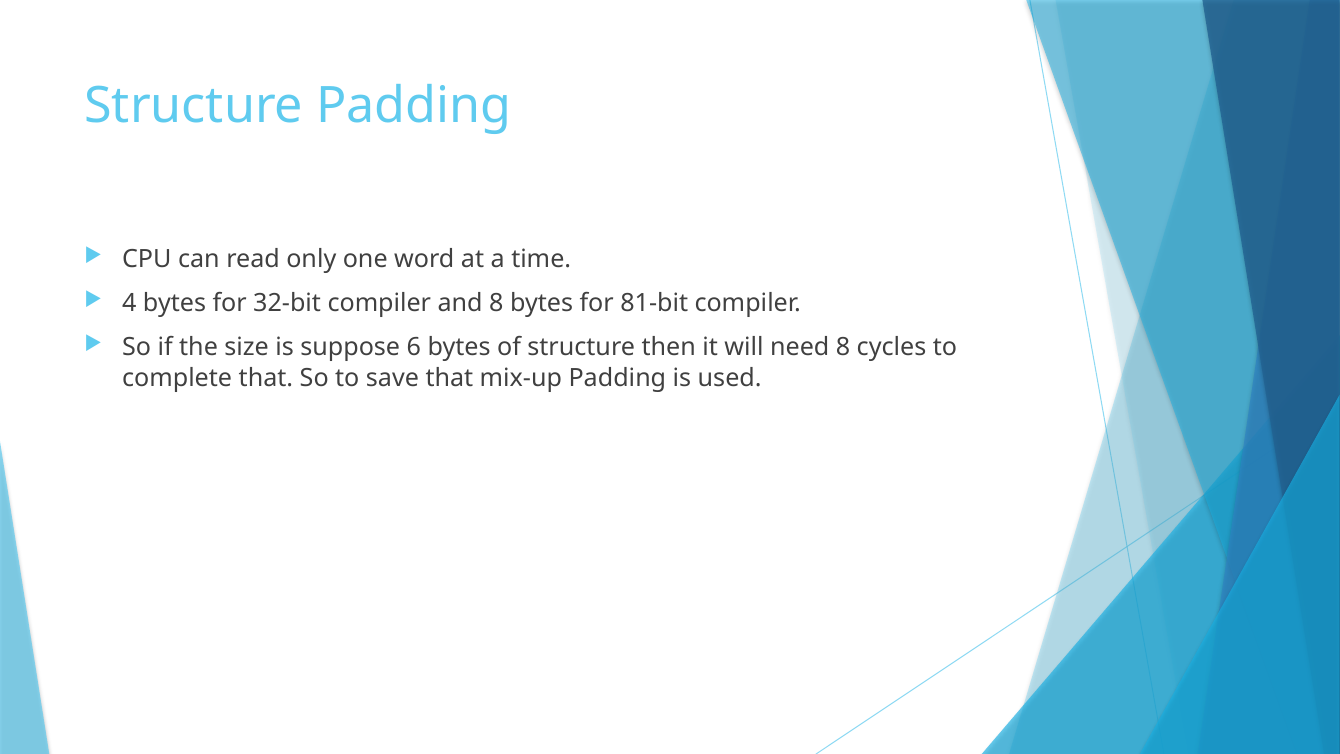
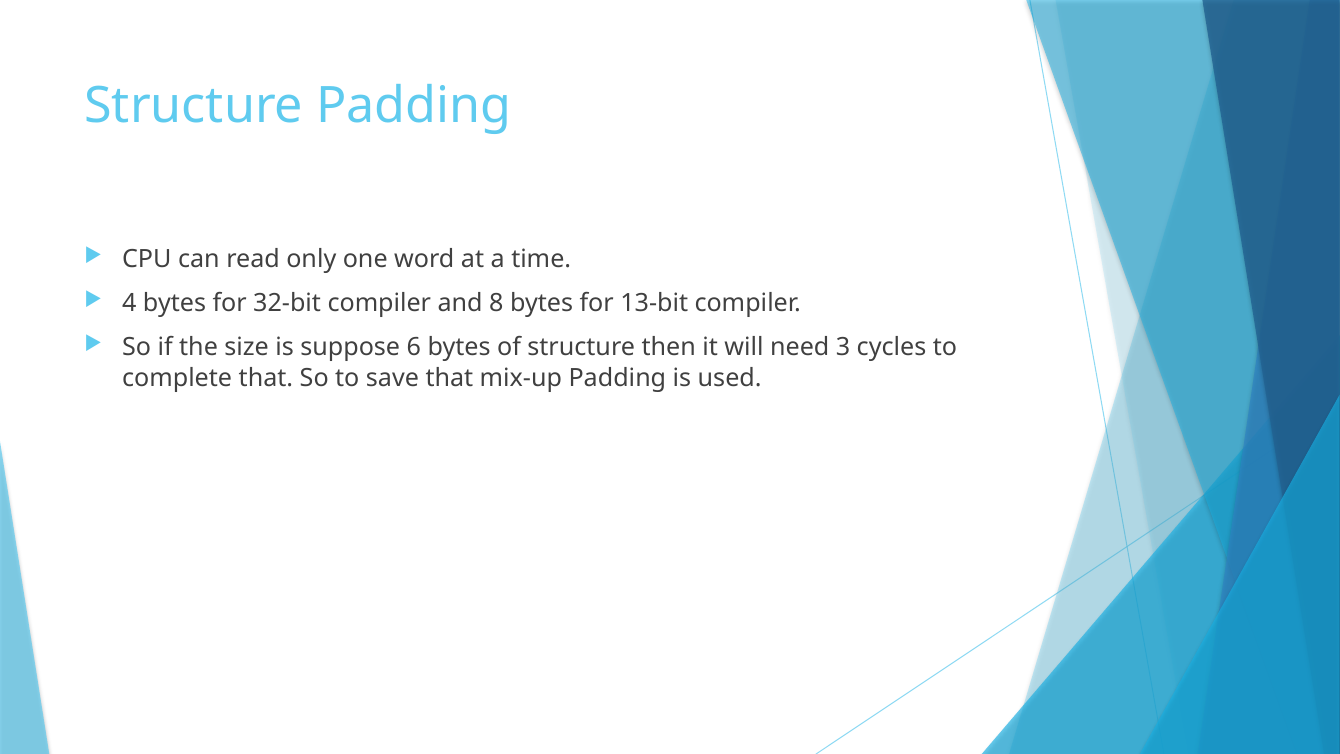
81-bit: 81-bit -> 13-bit
need 8: 8 -> 3
